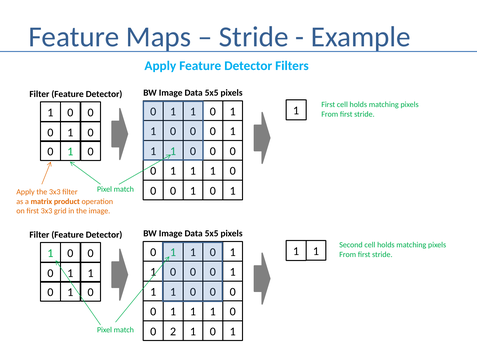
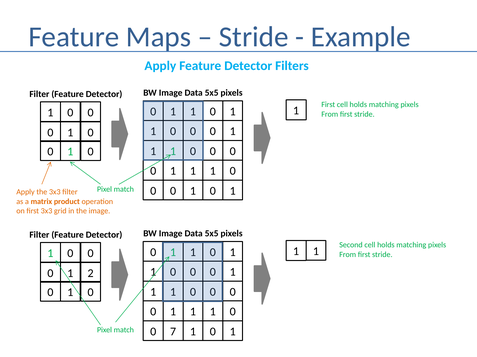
1 at (91, 274): 1 -> 2
2: 2 -> 7
